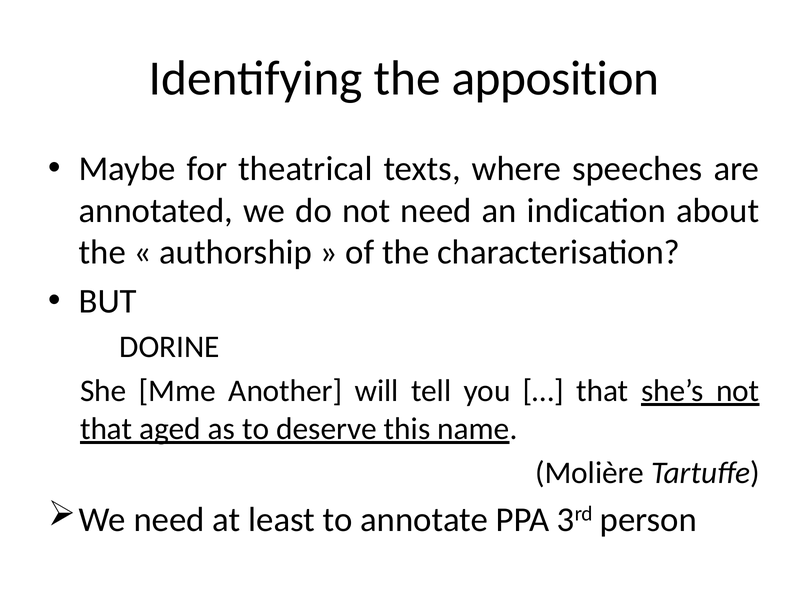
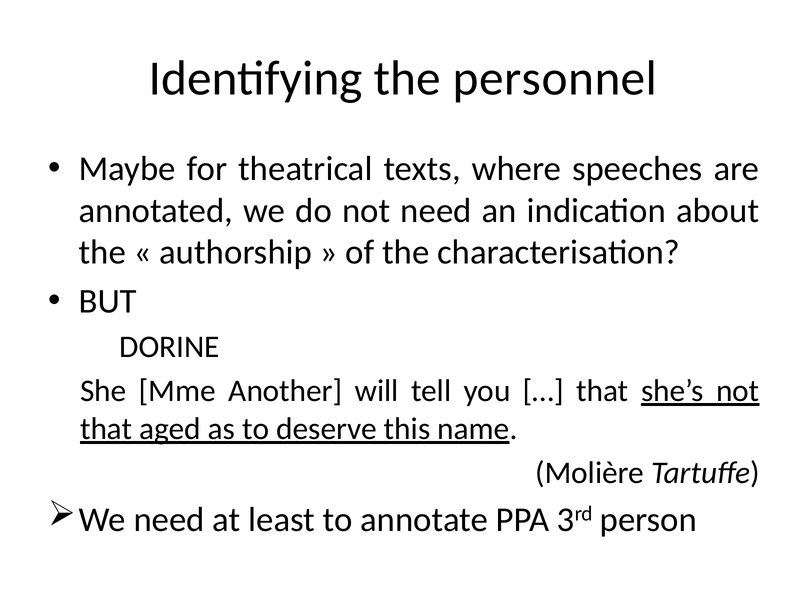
apposition: apposition -> personnel
